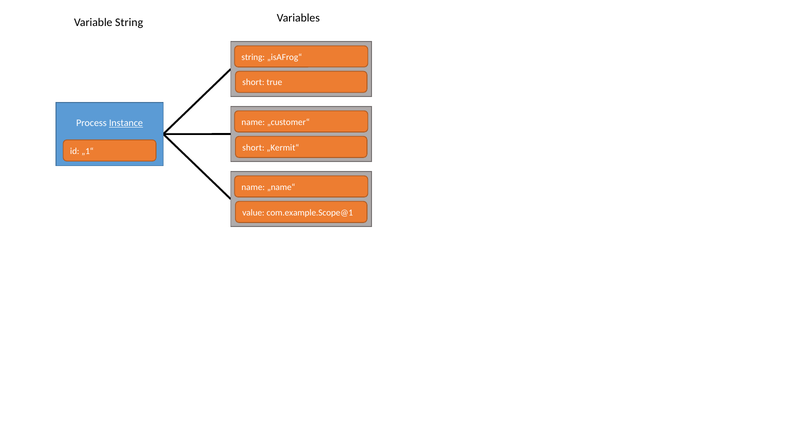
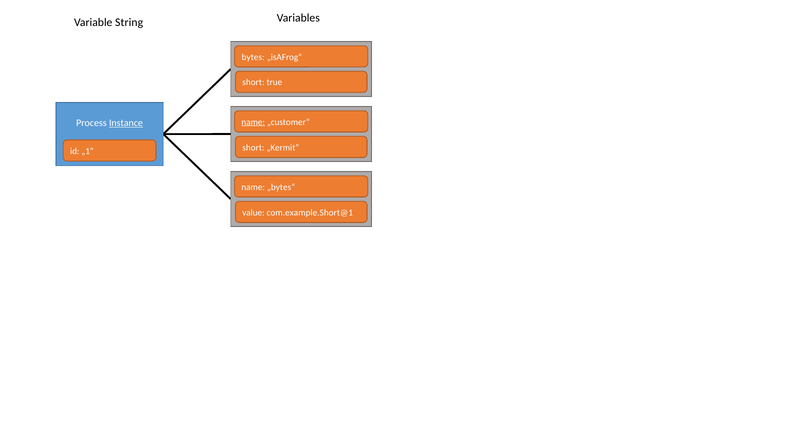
string at (253, 57): string -> bytes
name at (253, 122) underline: none -> present
„name“: „name“ -> „bytes“
com.example.Scope@1: com.example.Scope@1 -> com.example.Short@1
